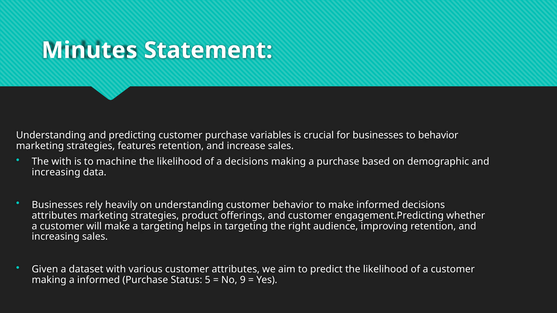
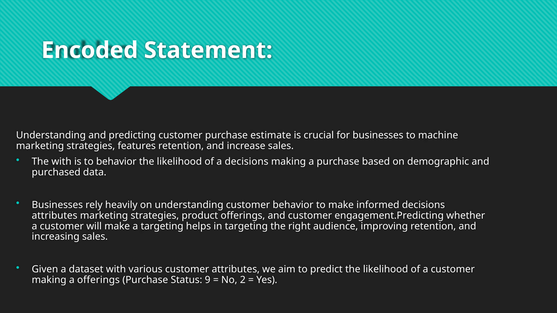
Minutes: Minutes -> Encoded
variables: variables -> estimate
to behavior: behavior -> machine
to machine: machine -> behavior
increasing at (56, 173): increasing -> purchased
a informed: informed -> offerings
5: 5 -> 9
9: 9 -> 2
